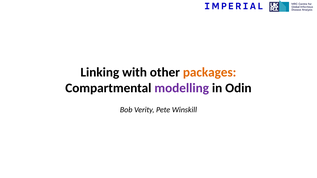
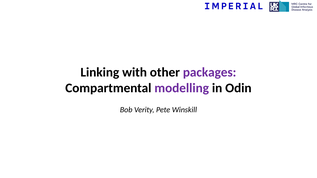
packages colour: orange -> purple
